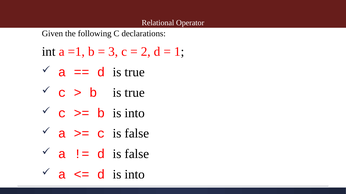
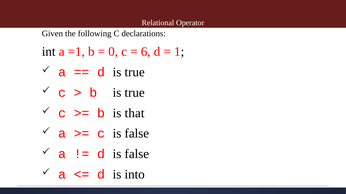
3: 3 -> 0
2: 2 -> 6
b is into: into -> that
